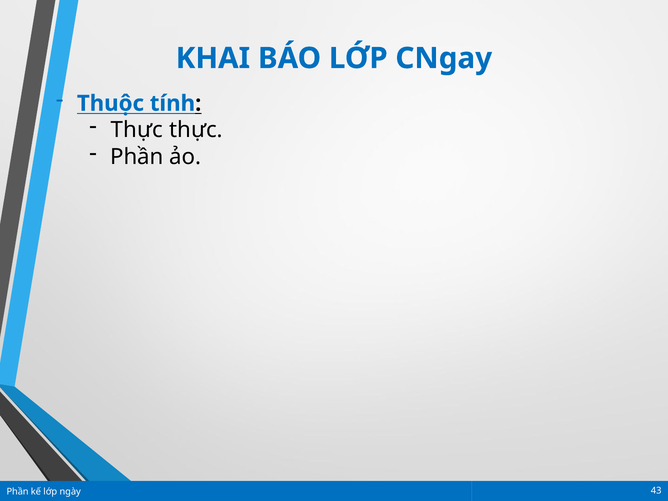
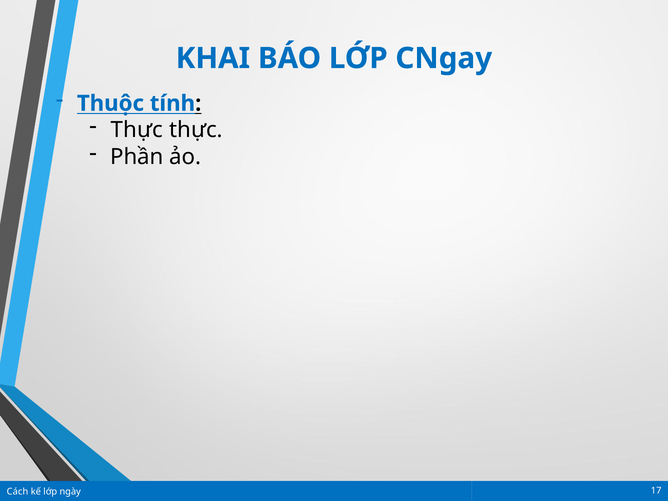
Phần at (18, 492): Phần -> Cách
43: 43 -> 17
